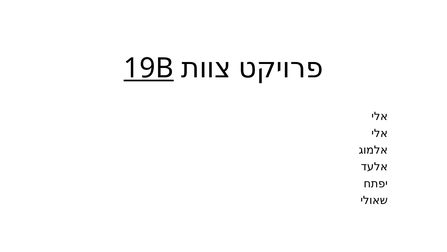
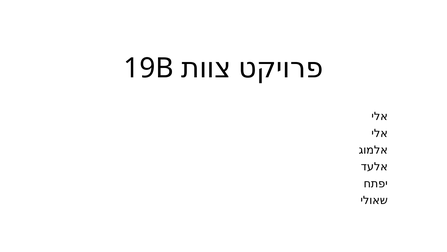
19B underline: present -> none
